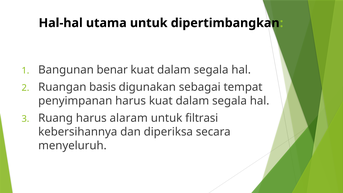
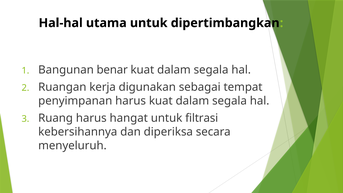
basis: basis -> kerja
alaram: alaram -> hangat
